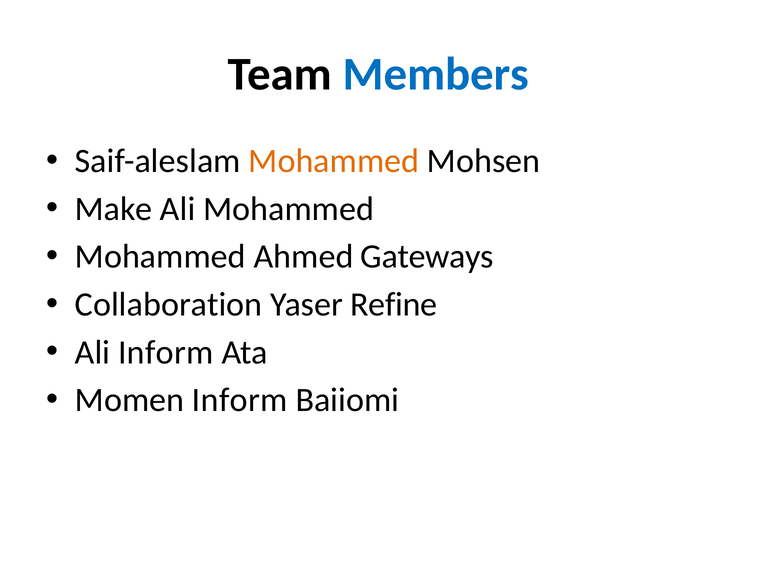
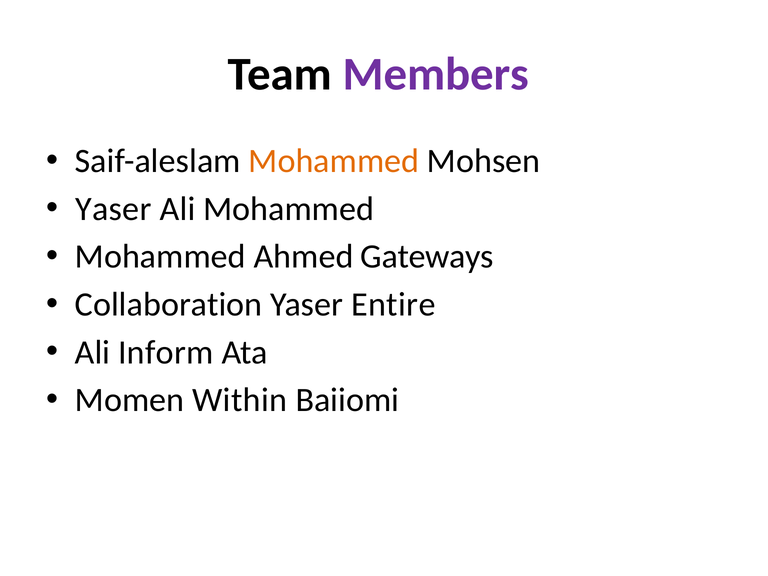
Members colour: blue -> purple
Make at (114, 209): Make -> Yaser
Refine: Refine -> Entire
Momen Inform: Inform -> Within
